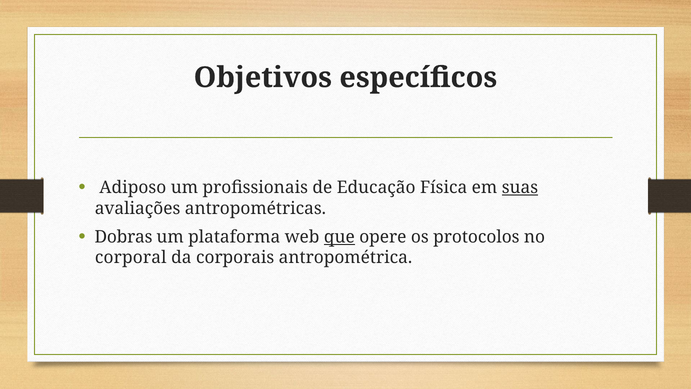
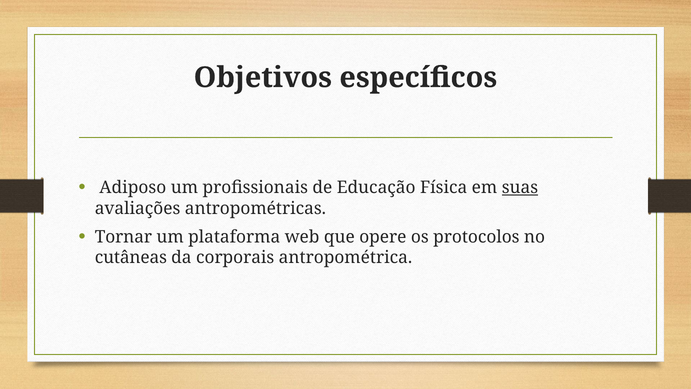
Dobras: Dobras -> Tornar
que underline: present -> none
corporal: corporal -> cutâneas
